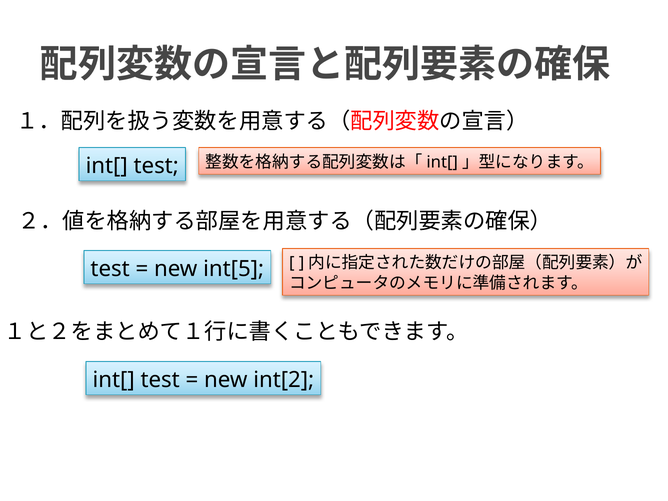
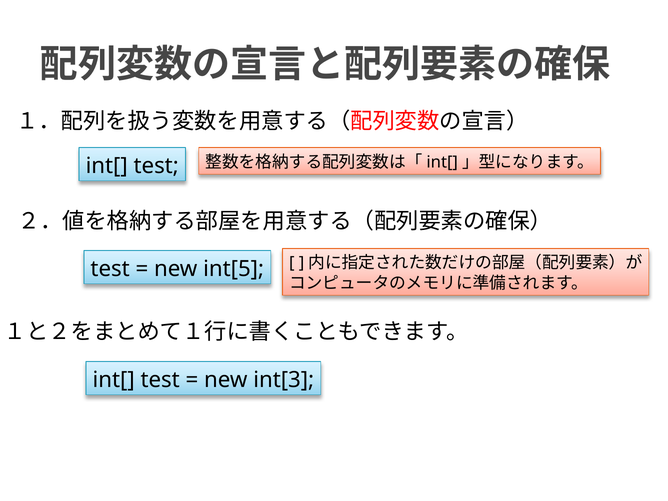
int[2: int[2 -> int[3
